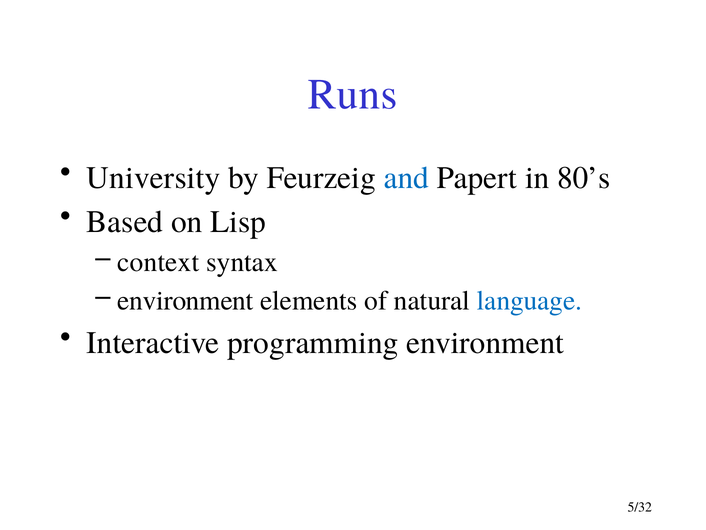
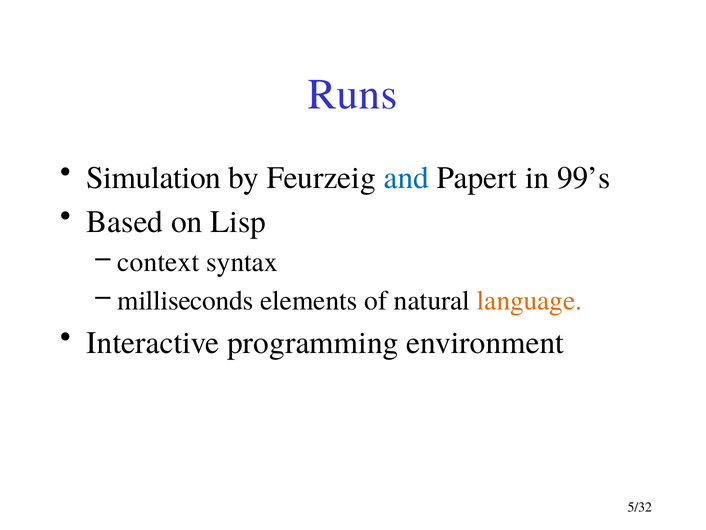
University: University -> Simulation
80’s: 80’s -> 99’s
environment at (185, 300): environment -> milliseconds
language colour: blue -> orange
